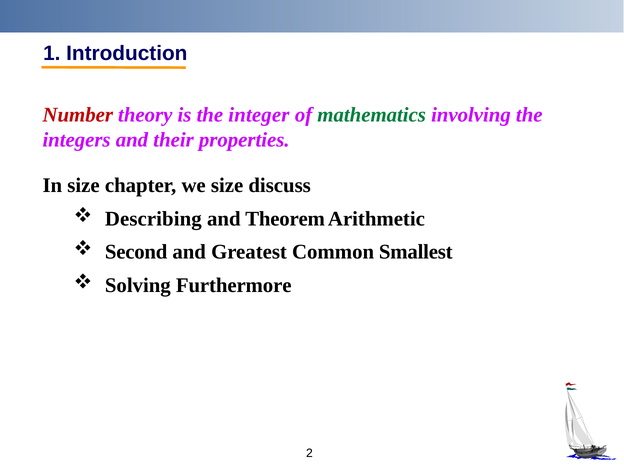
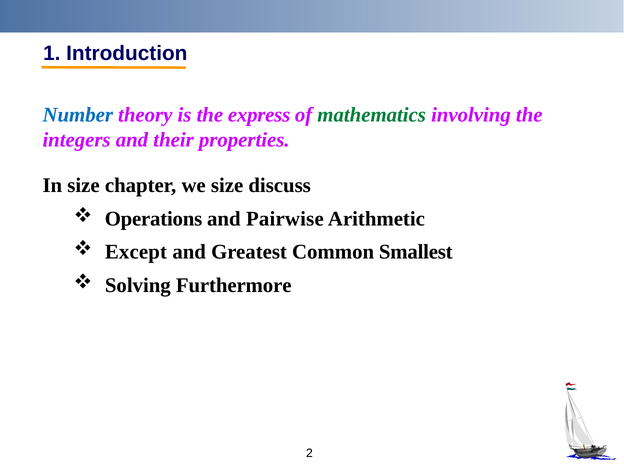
Number colour: red -> blue
integer: integer -> express
Describing: Describing -> Operations
Theorem: Theorem -> Pairwise
Second: Second -> Except
